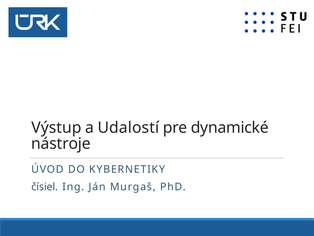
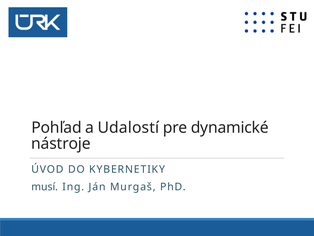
Výstup: Výstup -> Pohľad
čísiel: čísiel -> musí
